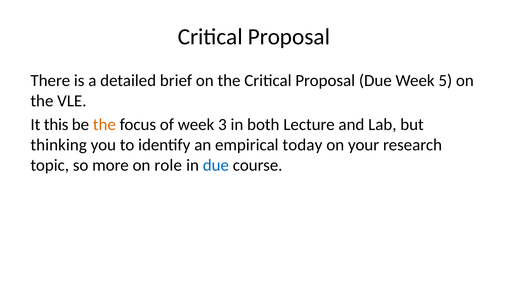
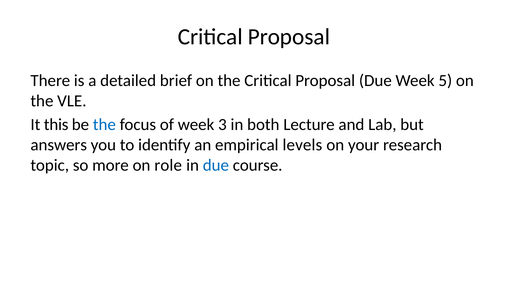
the at (104, 125) colour: orange -> blue
thinking: thinking -> answers
today: today -> levels
